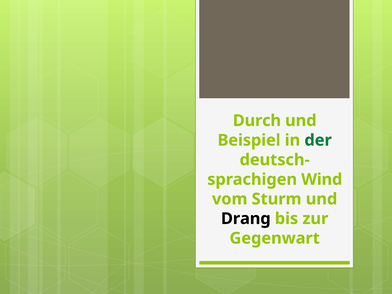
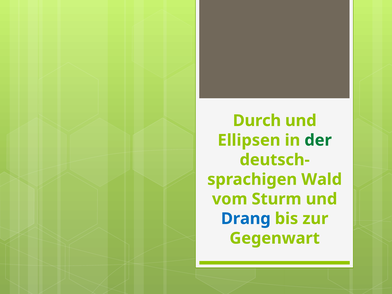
Beispiel: Beispiel -> Ellipsen
Wind: Wind -> Wald
Drang colour: black -> blue
